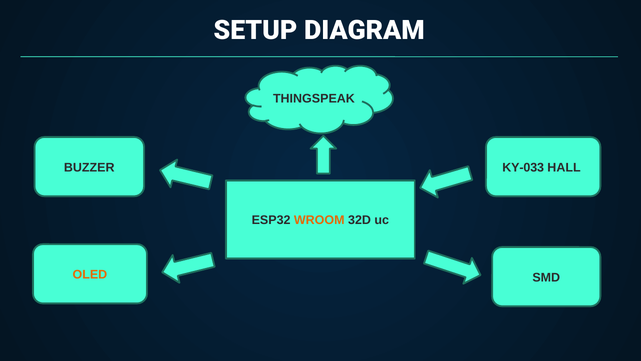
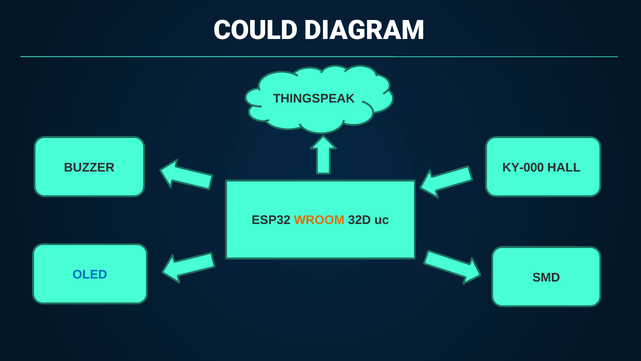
SETUP: SETUP -> COULD
KY-033: KY-033 -> KY-000
OLED colour: orange -> blue
